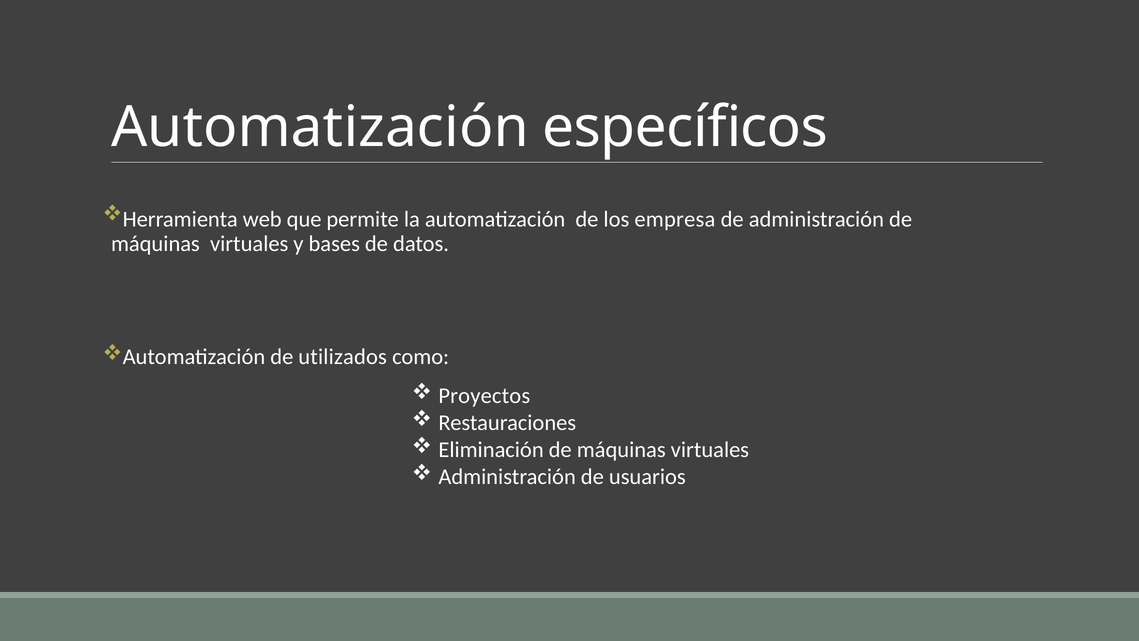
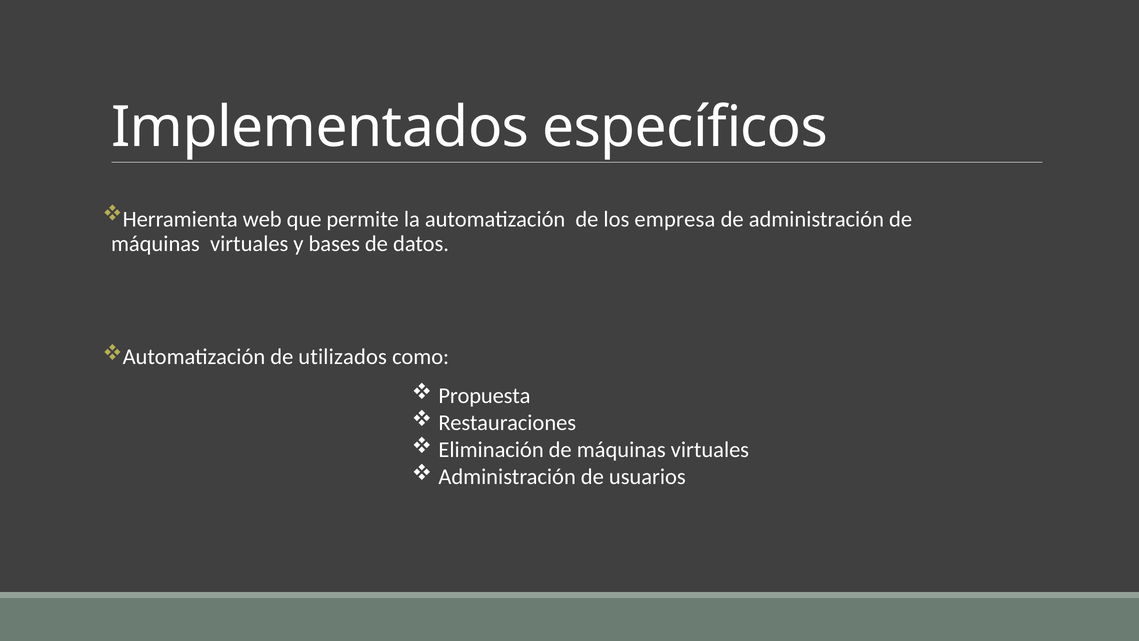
Automatización at (320, 128): Automatización -> Implementados
Proyectos: Proyectos -> Propuesta
